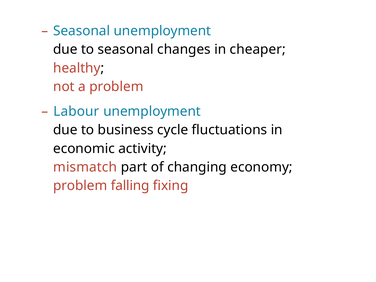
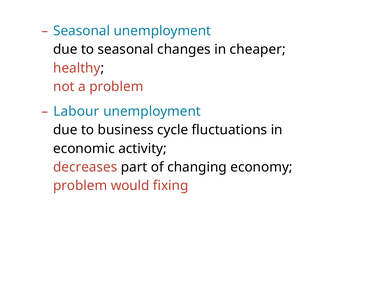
mismatch: mismatch -> decreases
falling: falling -> would
